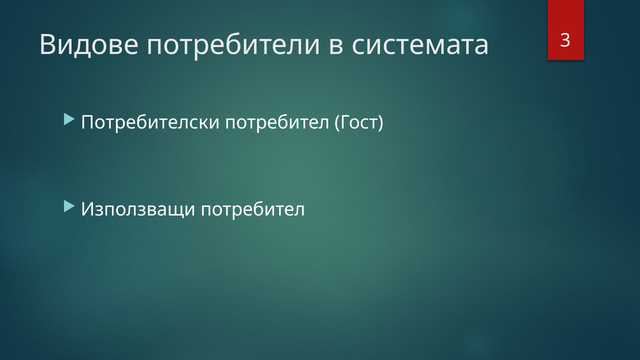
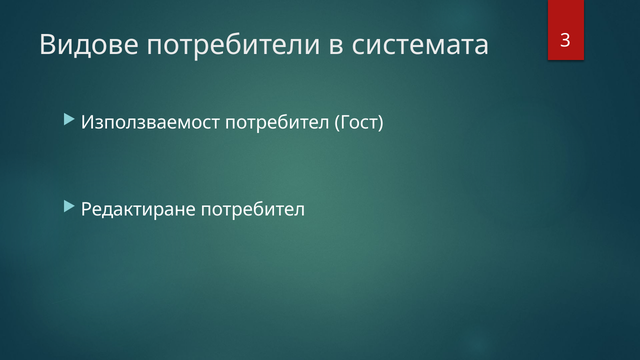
Потребителски: Потребителски -> Използваемост
Използващи: Използващи -> Редактиране
